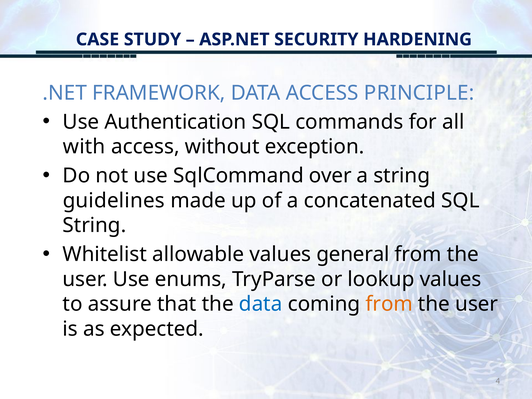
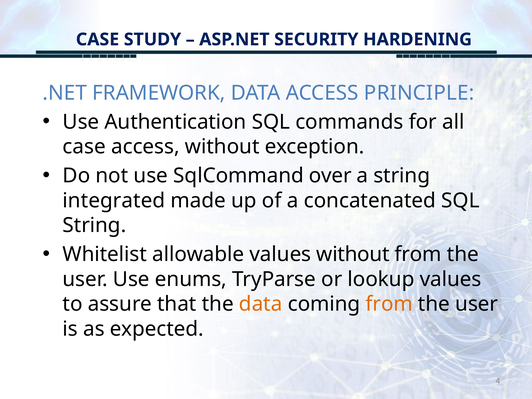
with at (84, 147): with -> case
guidelines: guidelines -> integrated
values general: general -> without
data at (261, 304) colour: blue -> orange
